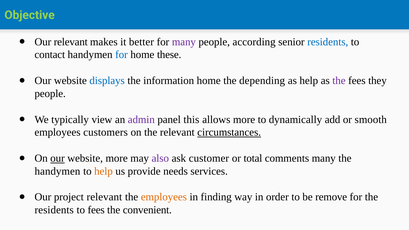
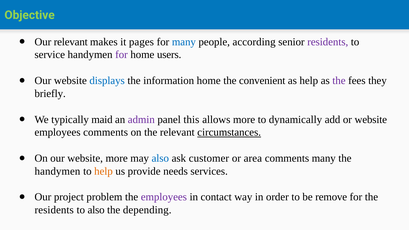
better: better -> pages
many at (184, 42) colour: purple -> blue
residents at (328, 42) colour: blue -> purple
contact: contact -> service
for at (121, 55) colour: blue -> purple
these: these -> users
depending: depending -> convenient
people at (50, 94): people -> briefly
view: view -> maid
or smooth: smooth -> website
employees customers: customers -> comments
our at (58, 158) underline: present -> none
also at (160, 158) colour: purple -> blue
total: total -> area
project relevant: relevant -> problem
employees at (164, 197) colour: orange -> purple
finding: finding -> contact
to fees: fees -> also
convenient: convenient -> depending
